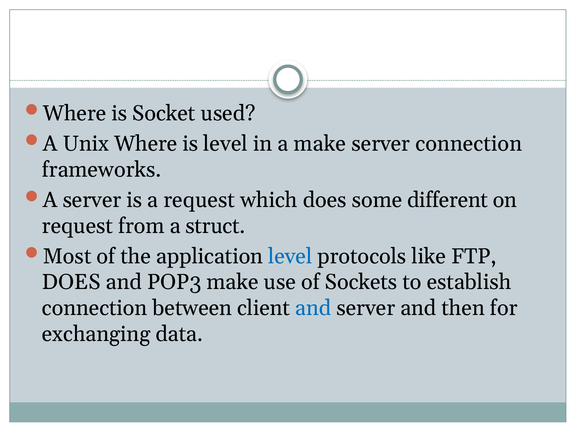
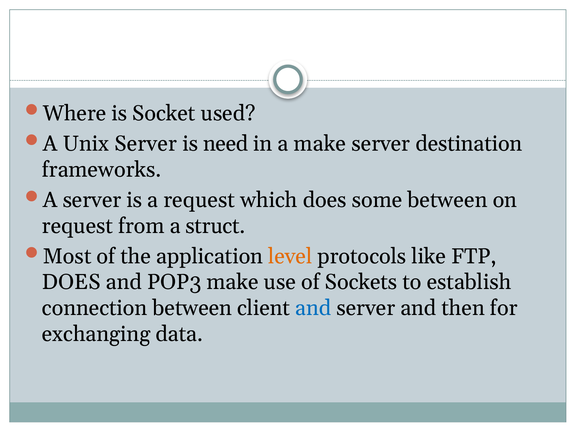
Unix Where: Where -> Server
is level: level -> need
server connection: connection -> destination
some different: different -> between
level at (290, 256) colour: blue -> orange
